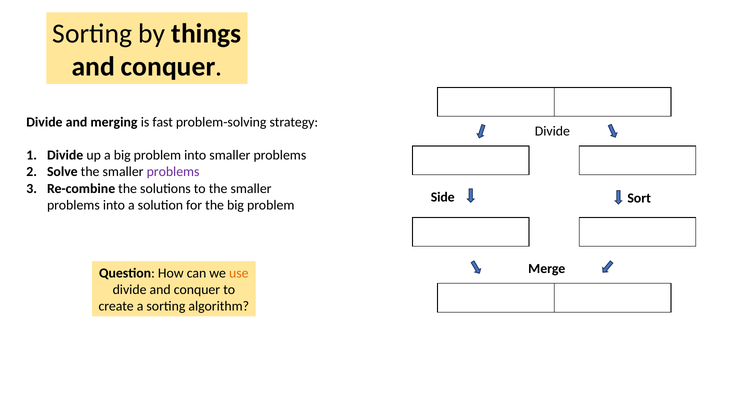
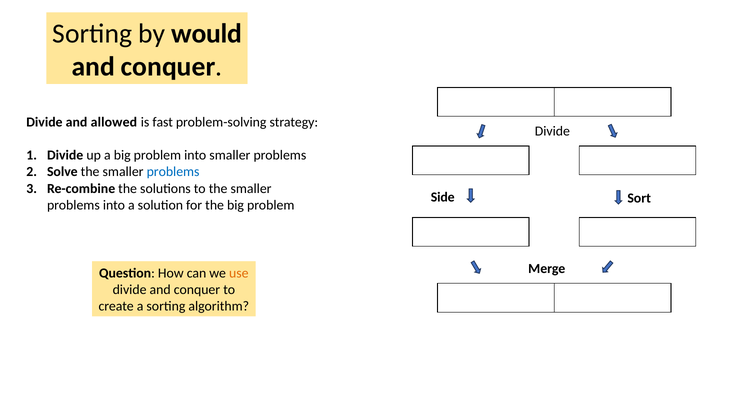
things: things -> would
merging: merging -> allowed
problems at (173, 172) colour: purple -> blue
